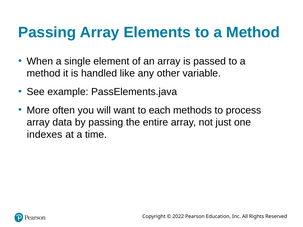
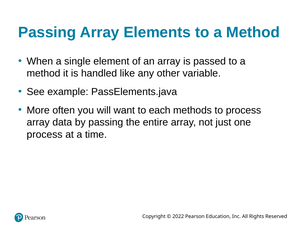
indexes at (45, 135): indexes -> process
